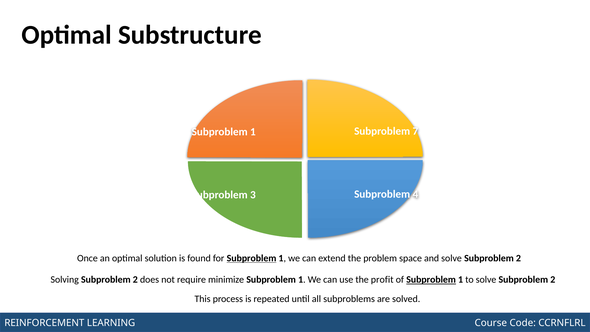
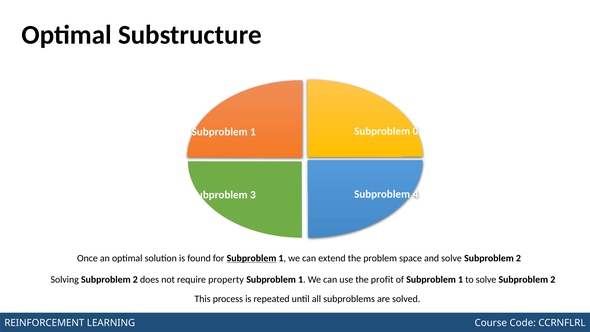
7: 7 -> 0
minimize: minimize -> property
Subproblem at (431, 280) underline: present -> none
